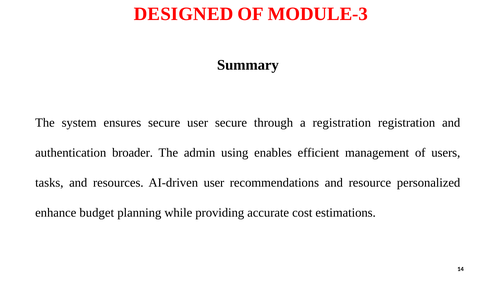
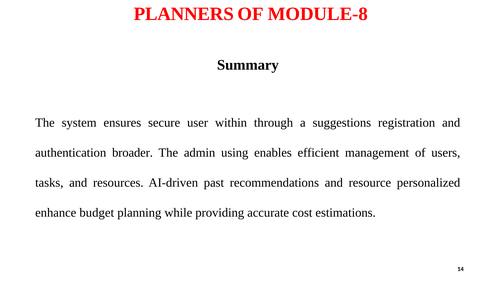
DESIGNED: DESIGNED -> PLANNERS
MODULE-3: MODULE-3 -> MODULE-8
user secure: secure -> within
a registration: registration -> suggestions
AI-driven user: user -> past
